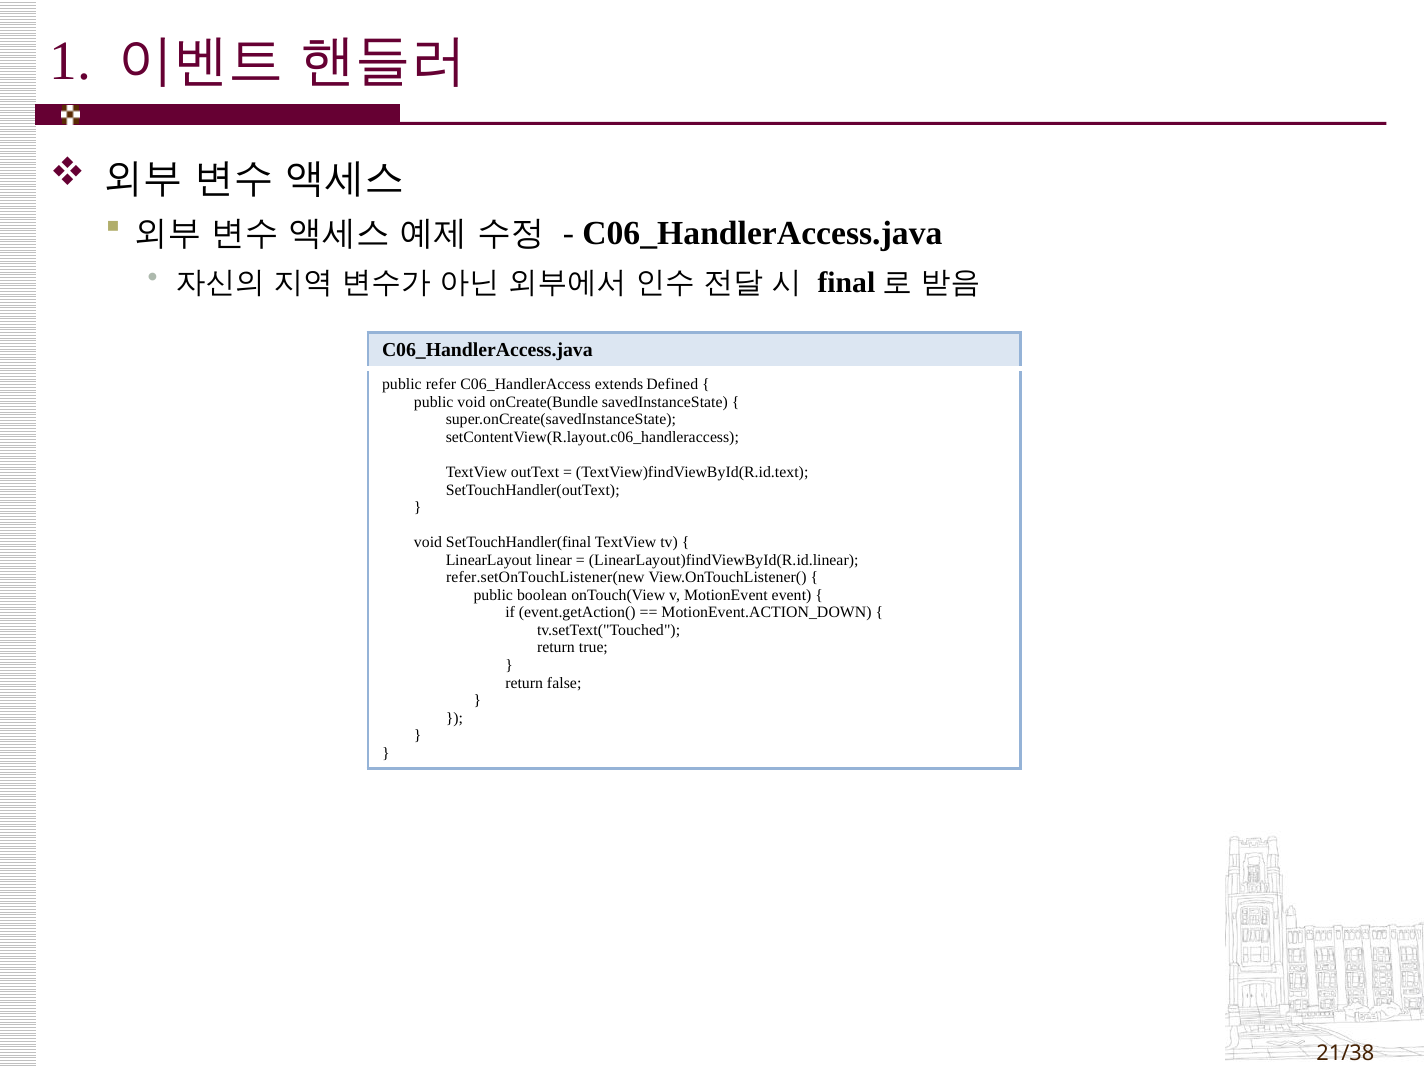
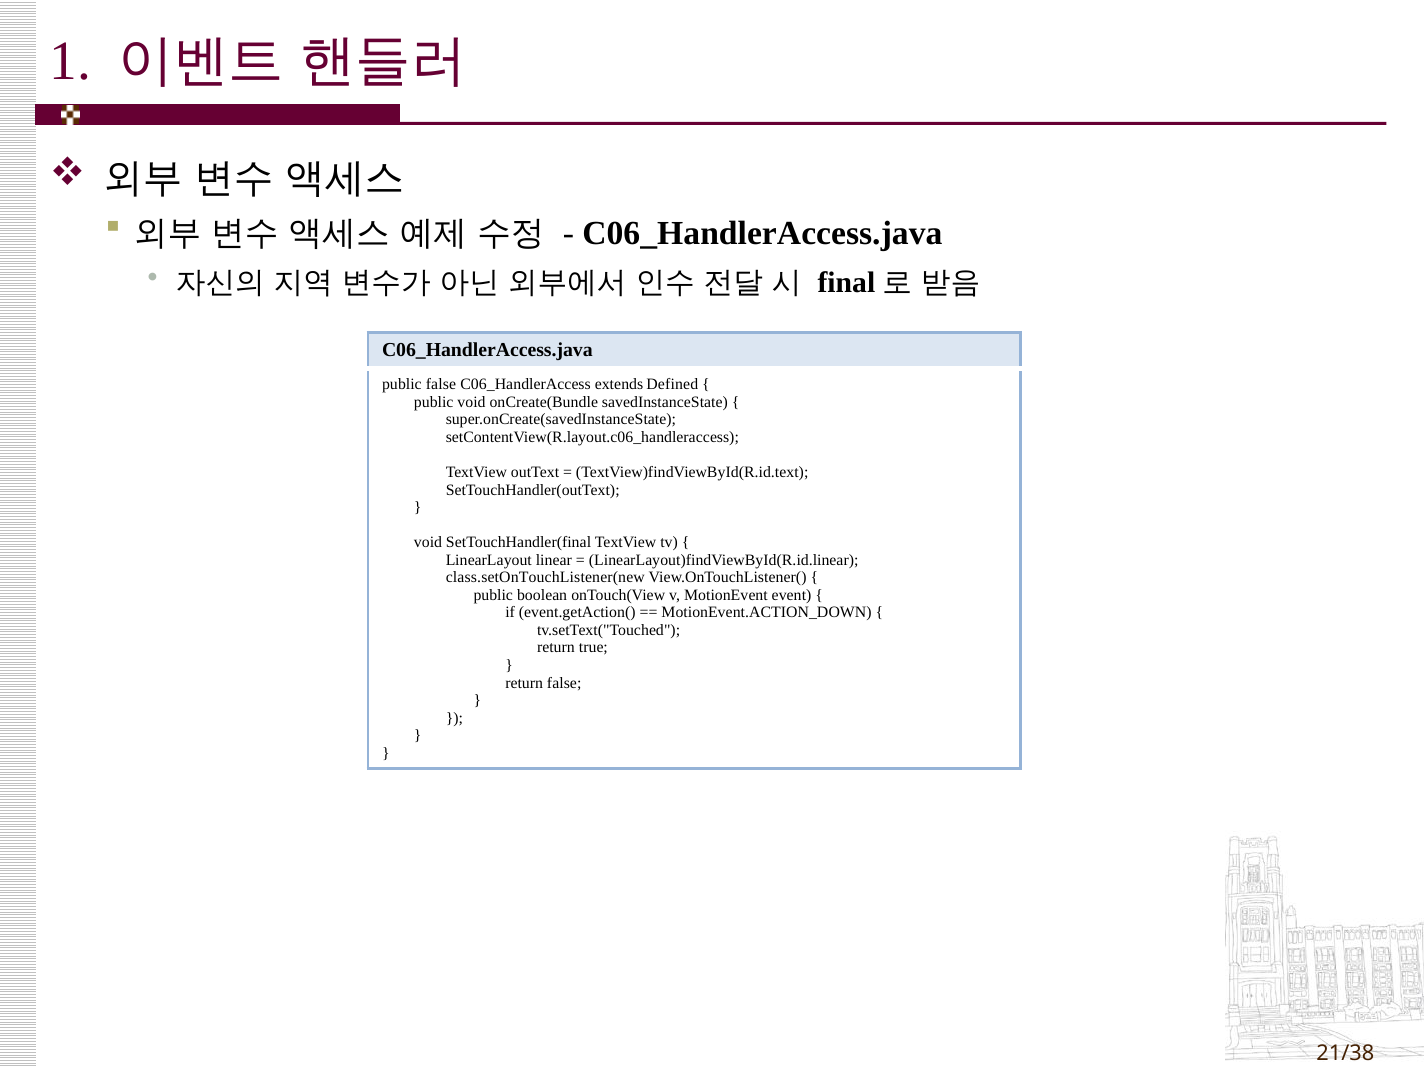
public refer: refer -> false
refer.setOnTouchListener(new: refer.setOnTouchListener(new -> class.setOnTouchListener(new
